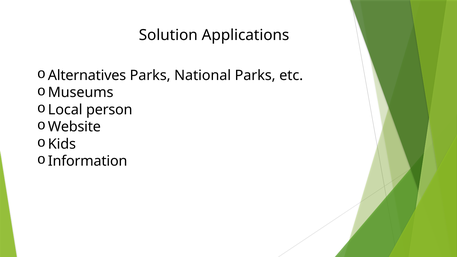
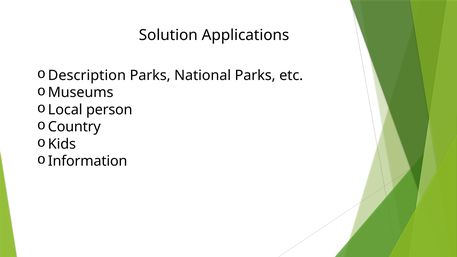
Alternatives: Alternatives -> Description
Website: Website -> Country
